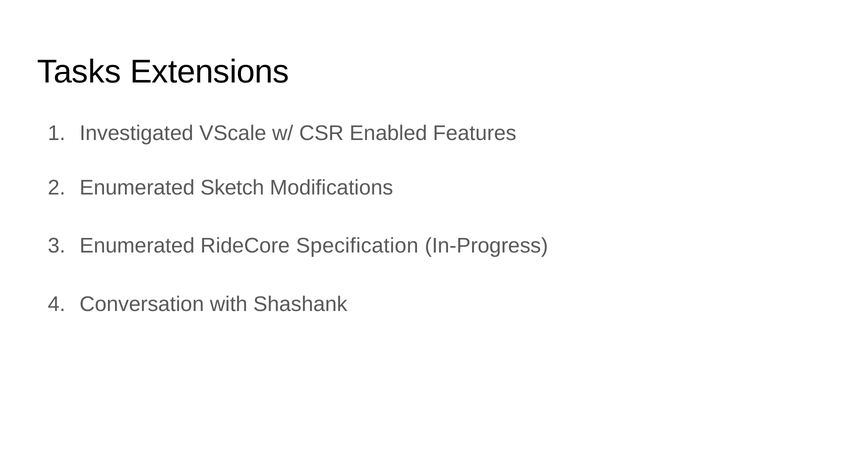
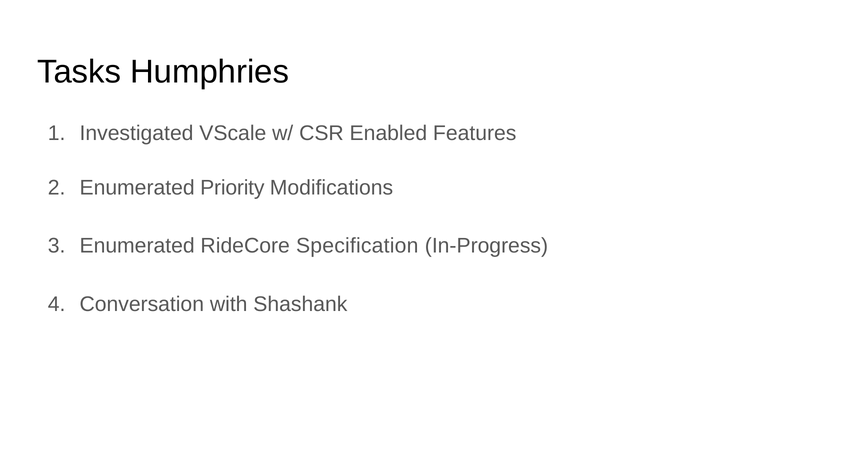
Extensions: Extensions -> Humphries
Sketch: Sketch -> Priority
